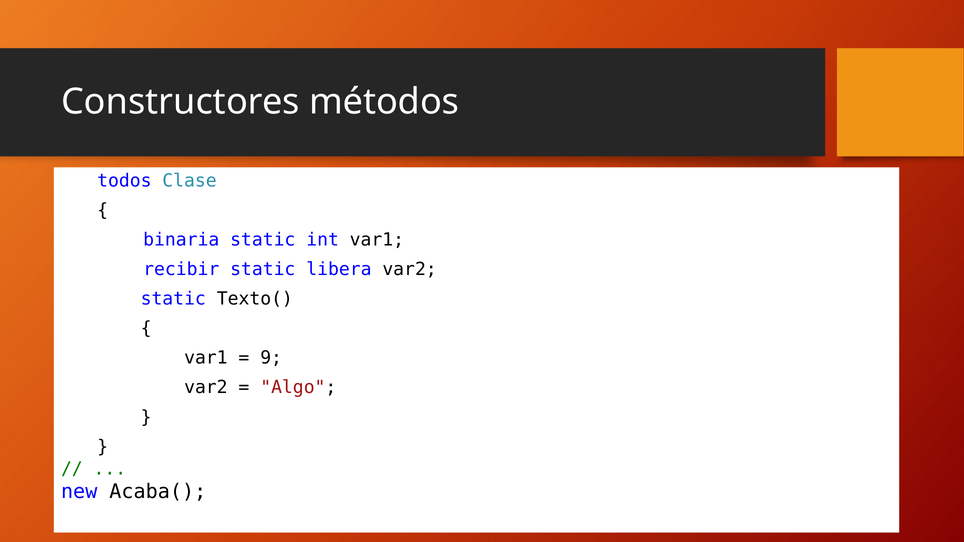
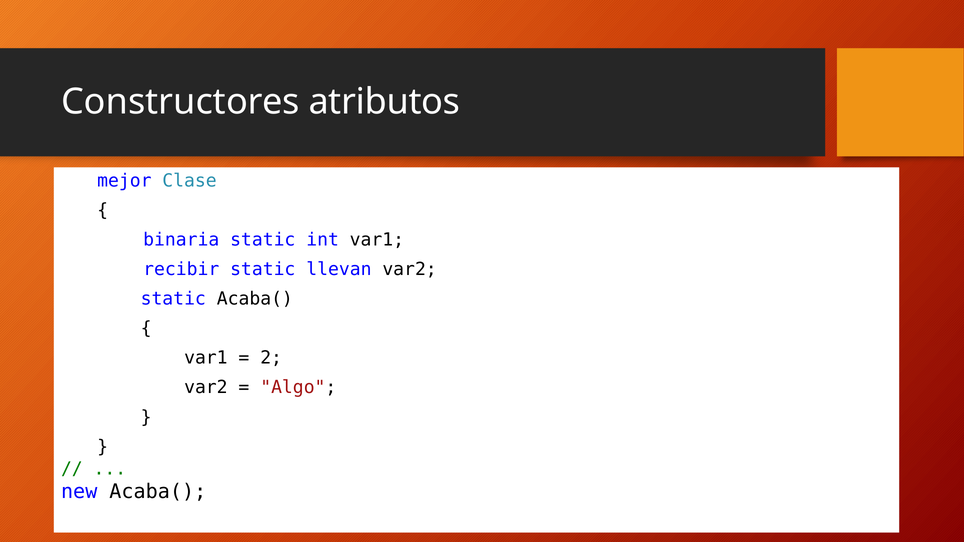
métodos: métodos -> atributos
todos: todos -> mejor
libera: libera -> llevan
static Texto(: Texto( -> Acaba(
9: 9 -> 2
